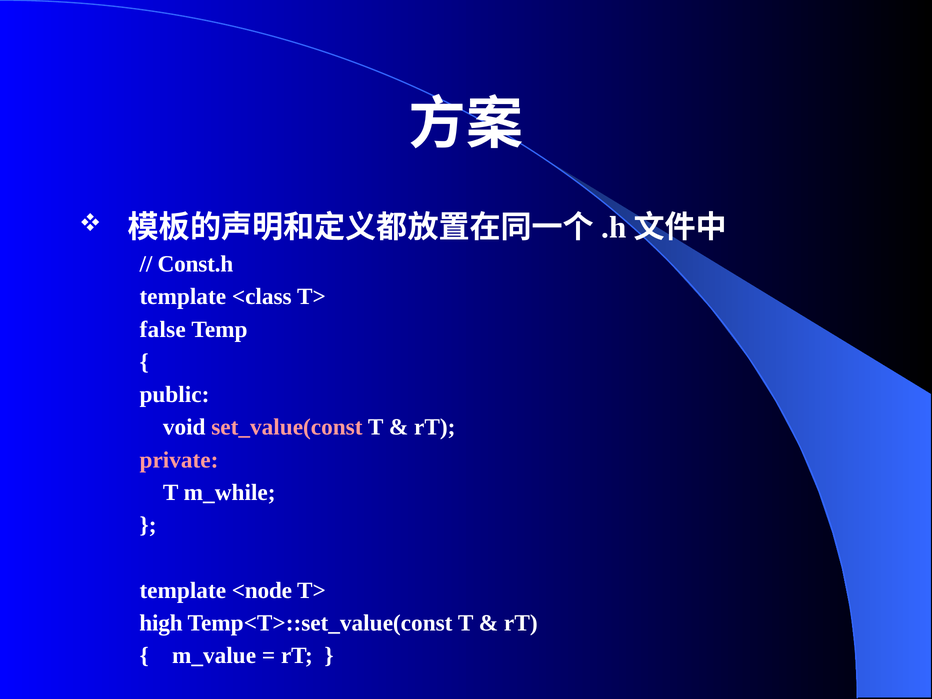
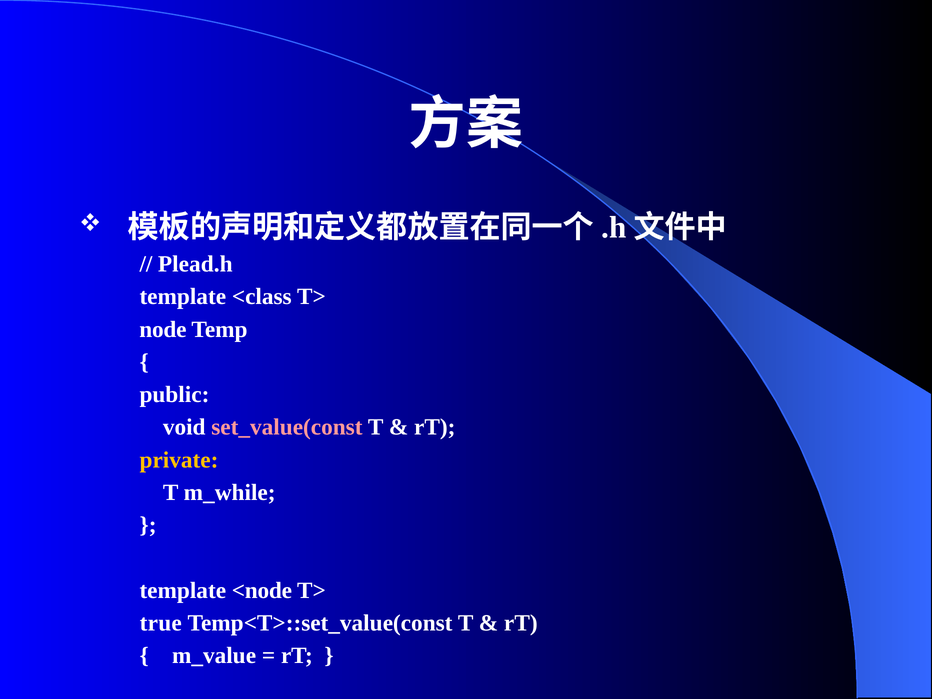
Const.h: Const.h -> Plead.h
false: false -> node
private colour: pink -> yellow
high: high -> true
